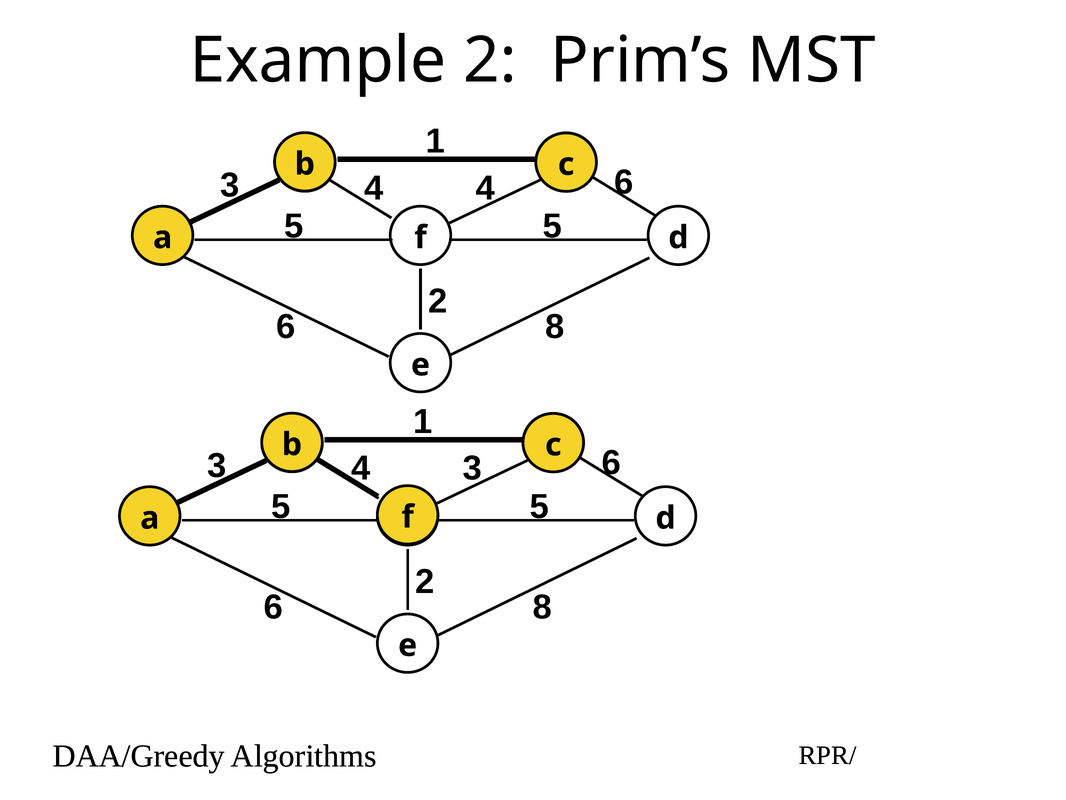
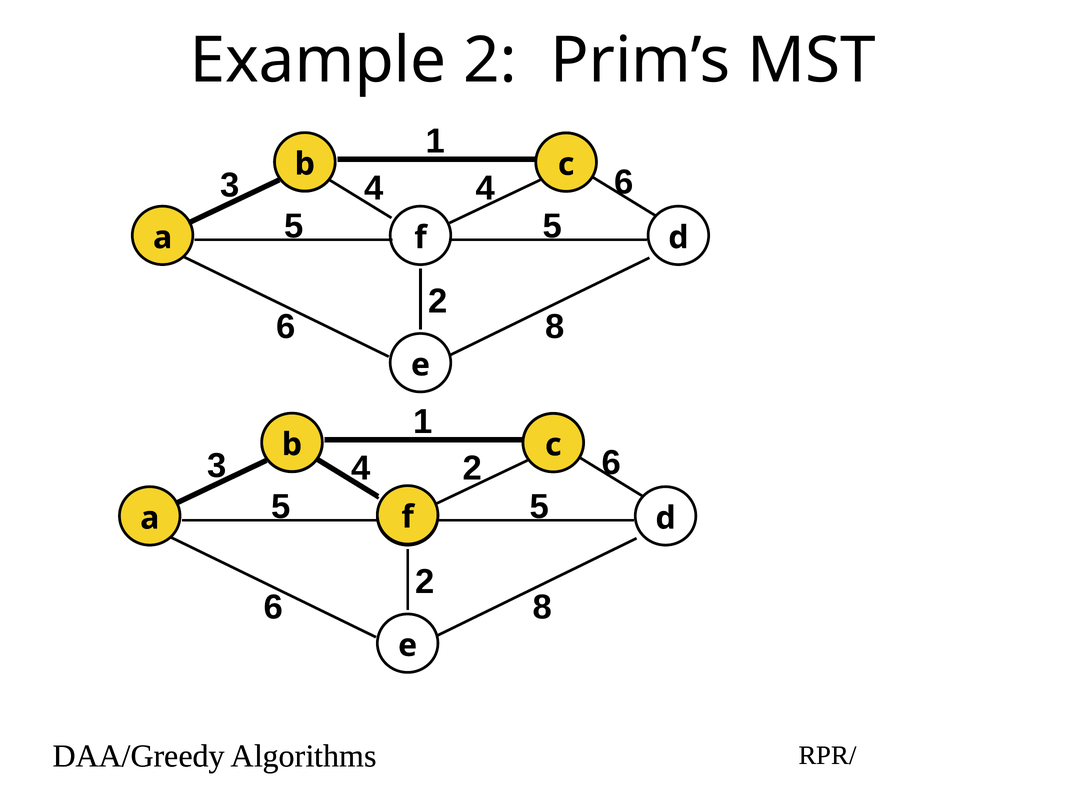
4 3: 3 -> 2
